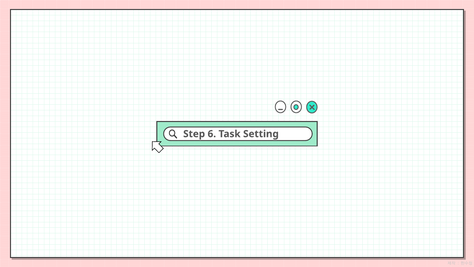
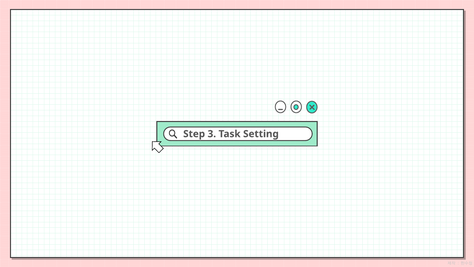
6: 6 -> 3
